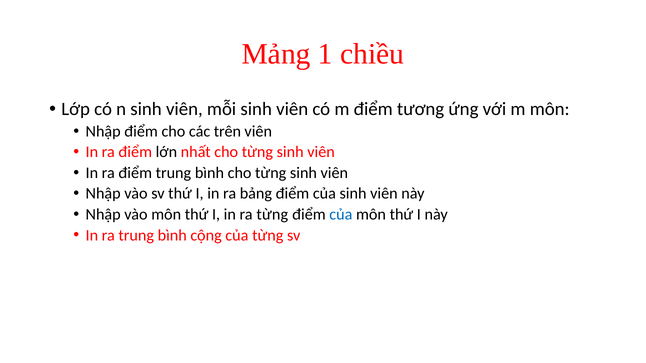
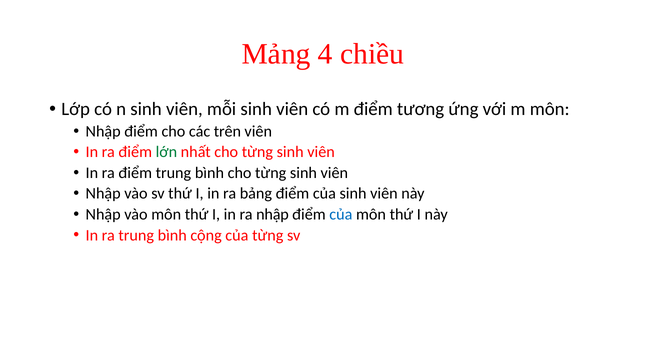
1: 1 -> 4
lớn colour: black -> green
ra từng: từng -> nhập
